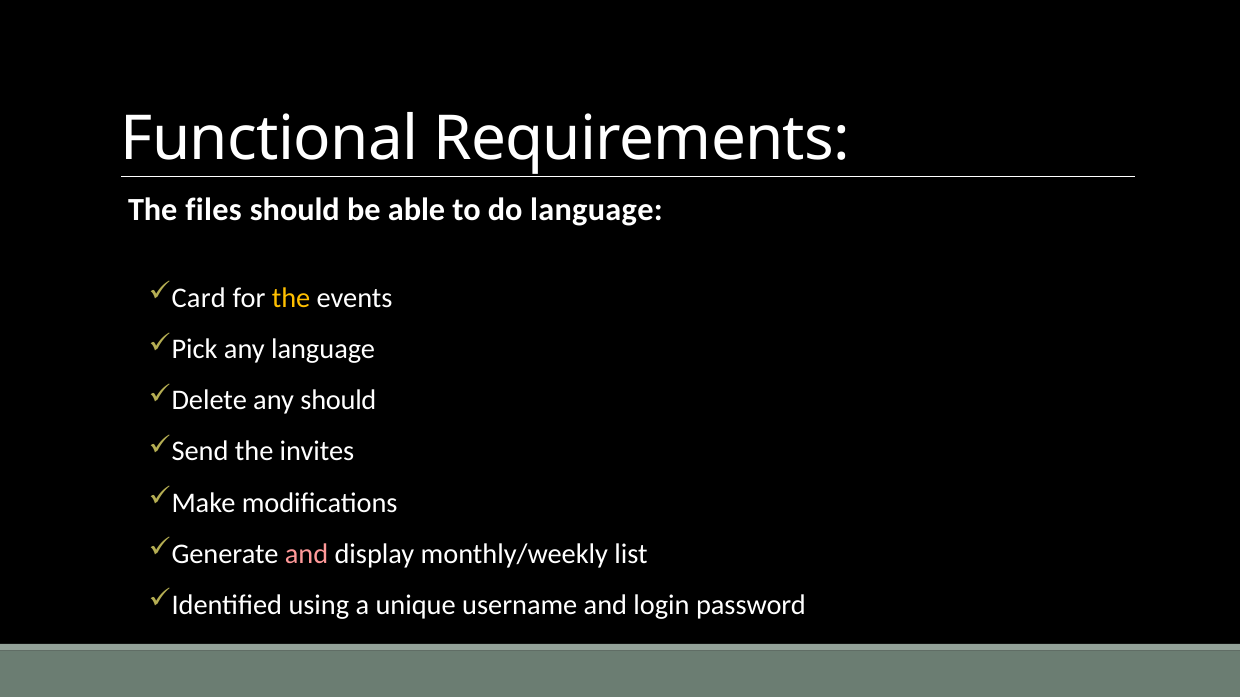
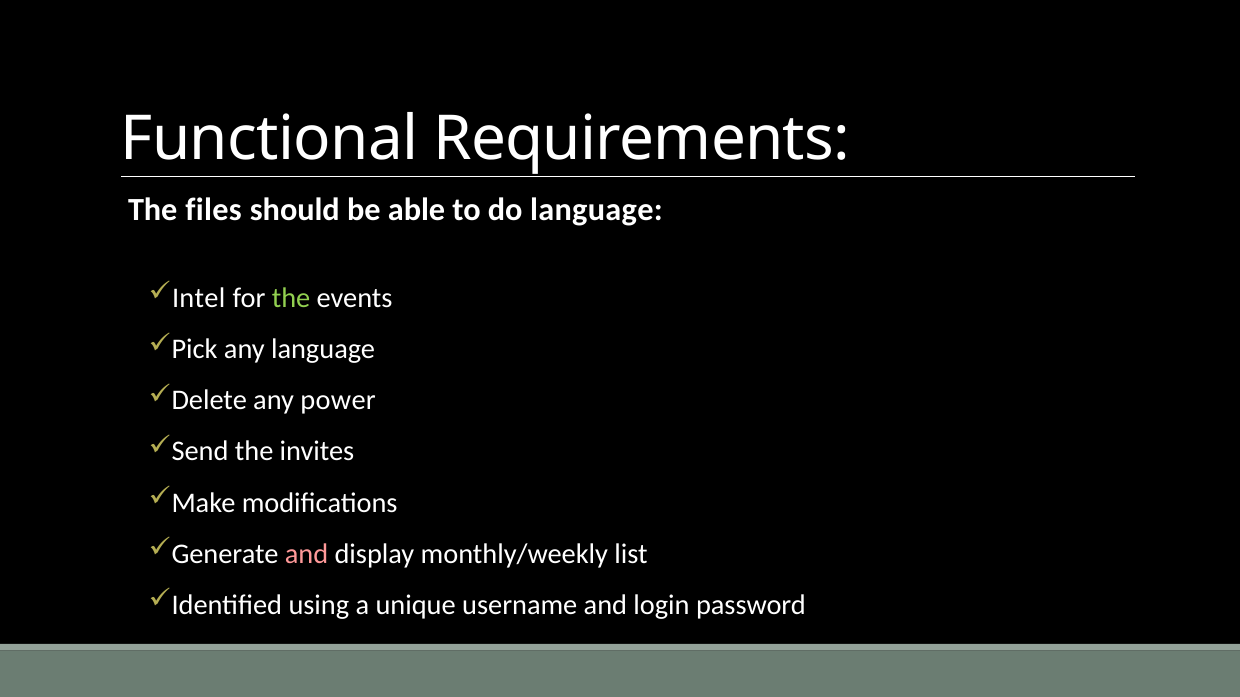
Card: Card -> Intel
the at (291, 299) colour: yellow -> light green
any should: should -> power
